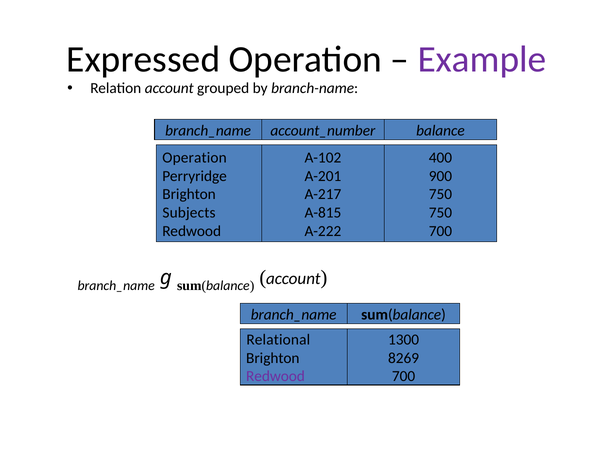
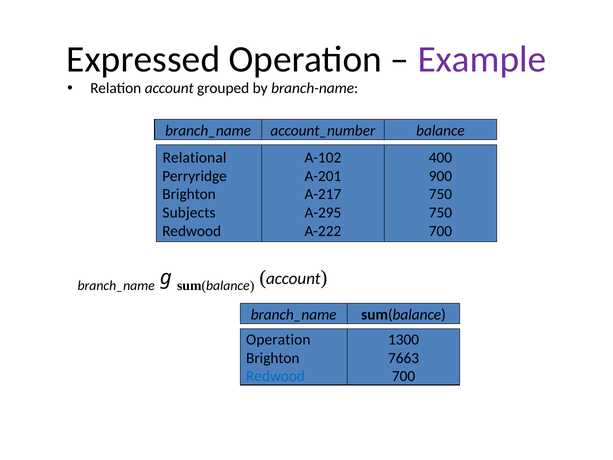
Operation at (195, 158): Operation -> Relational
A-815: A-815 -> A-295
Relational at (278, 339): Relational -> Operation
8269: 8269 -> 7663
Redwood at (275, 376) colour: purple -> blue
